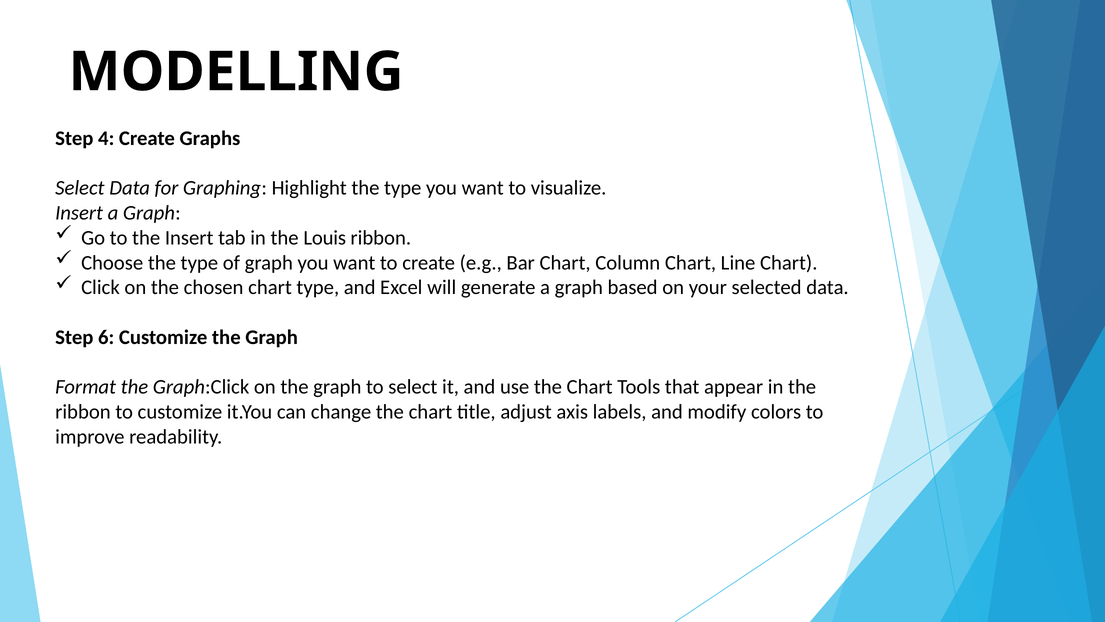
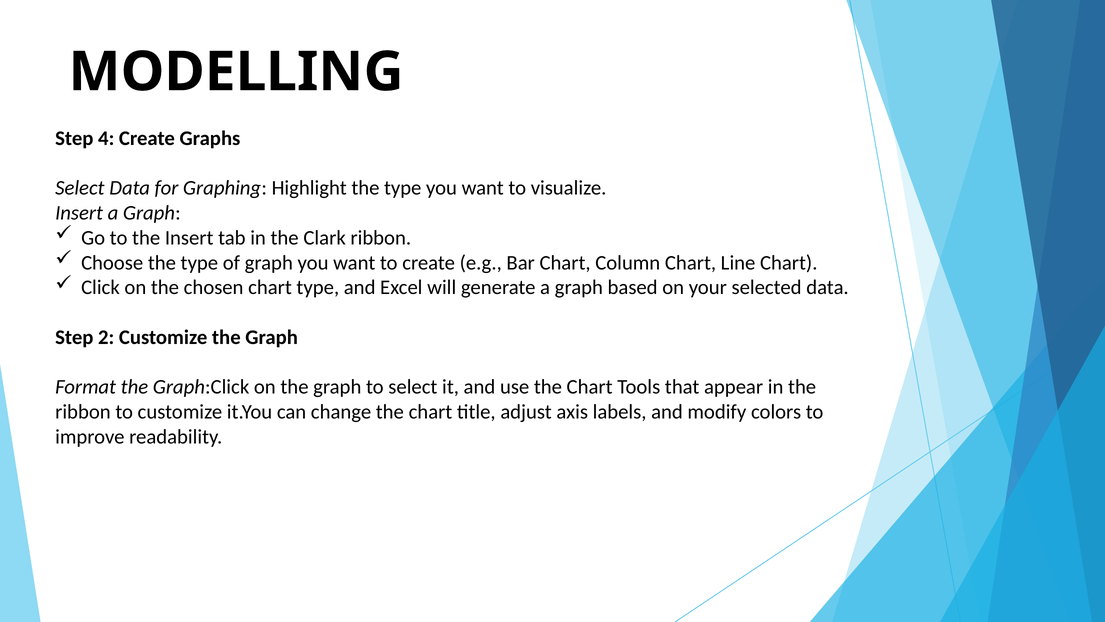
Louis: Louis -> Clark
6: 6 -> 2
